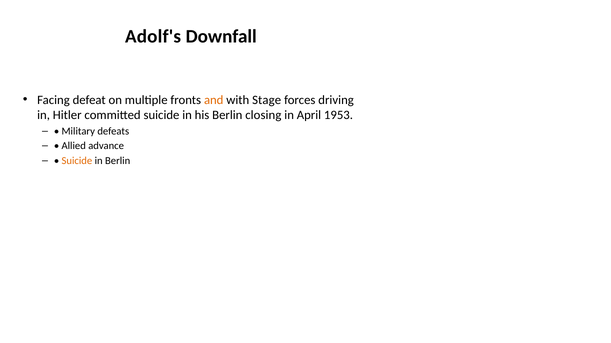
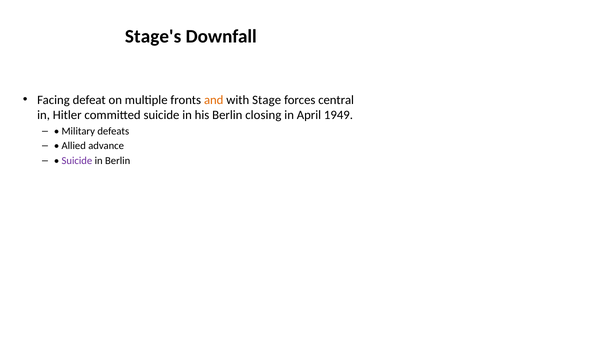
Adolf's: Adolf's -> Stage's
driving: driving -> central
1953: 1953 -> 1949
Suicide at (77, 161) colour: orange -> purple
